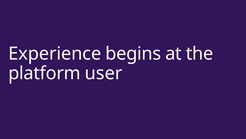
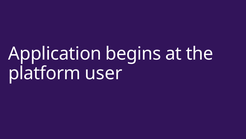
Experience: Experience -> Application
